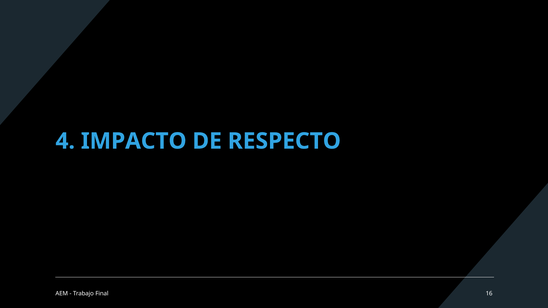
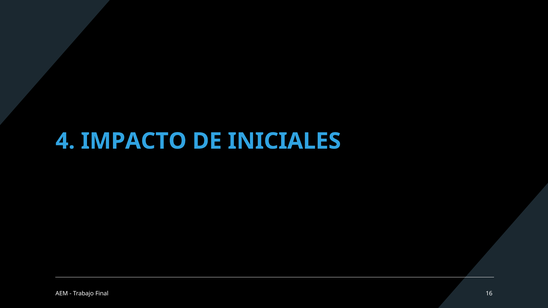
RESPECTO: RESPECTO -> INICIALES
